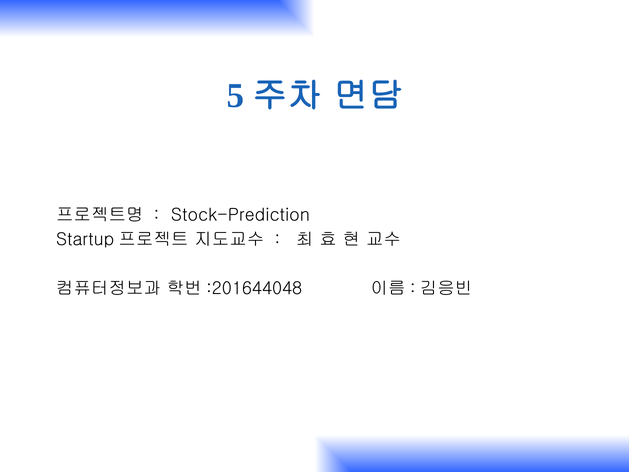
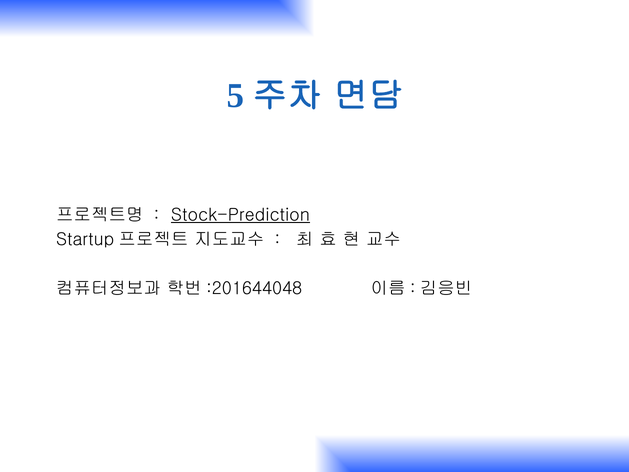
Stock-Prediction underline: none -> present
